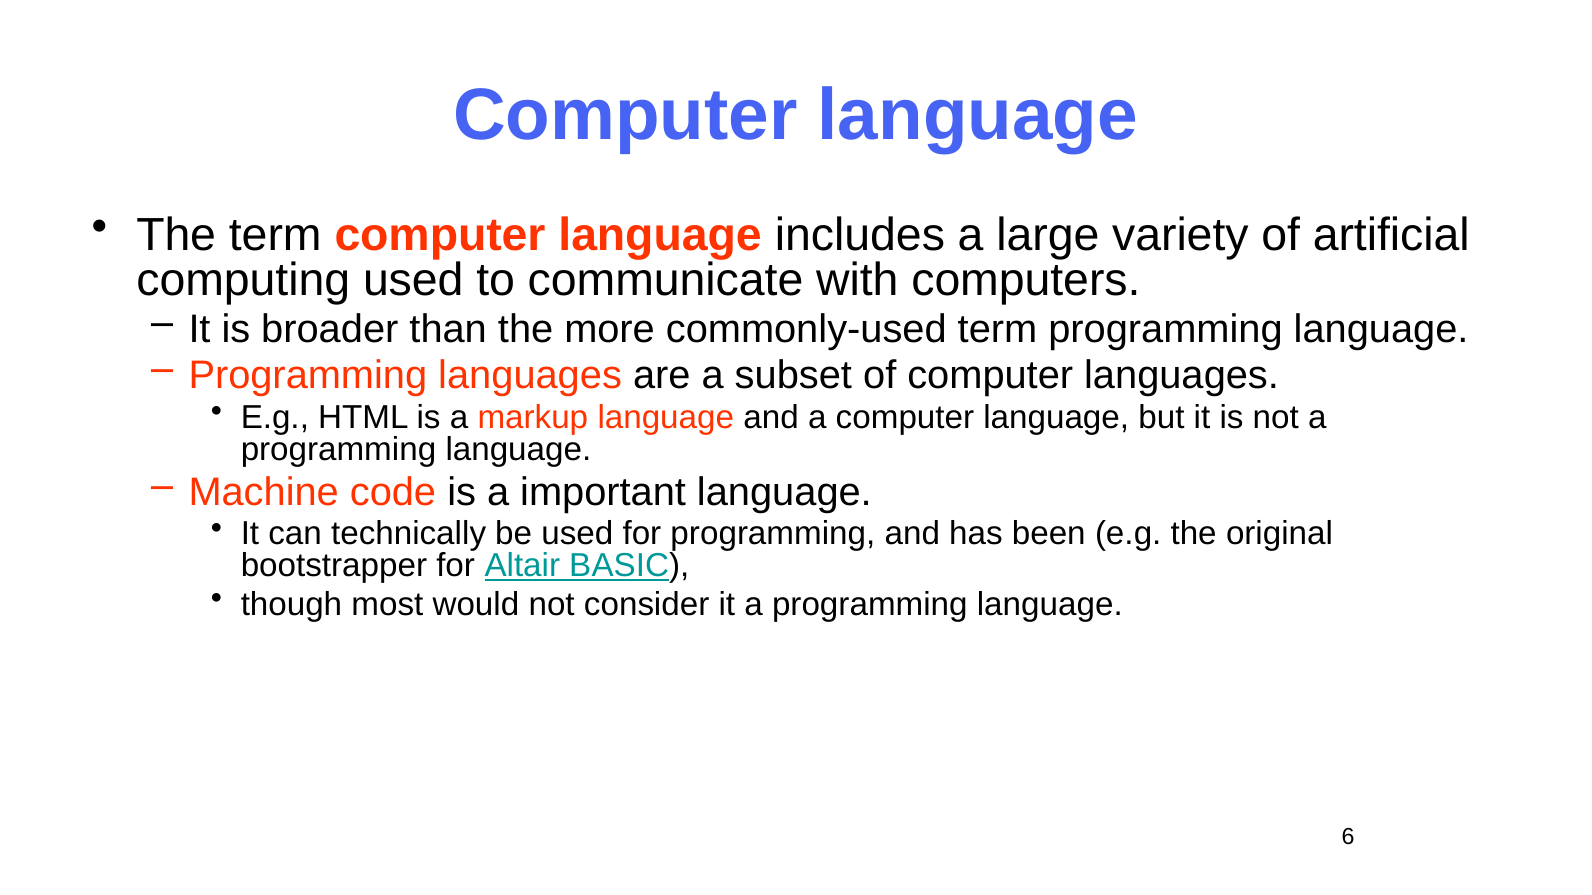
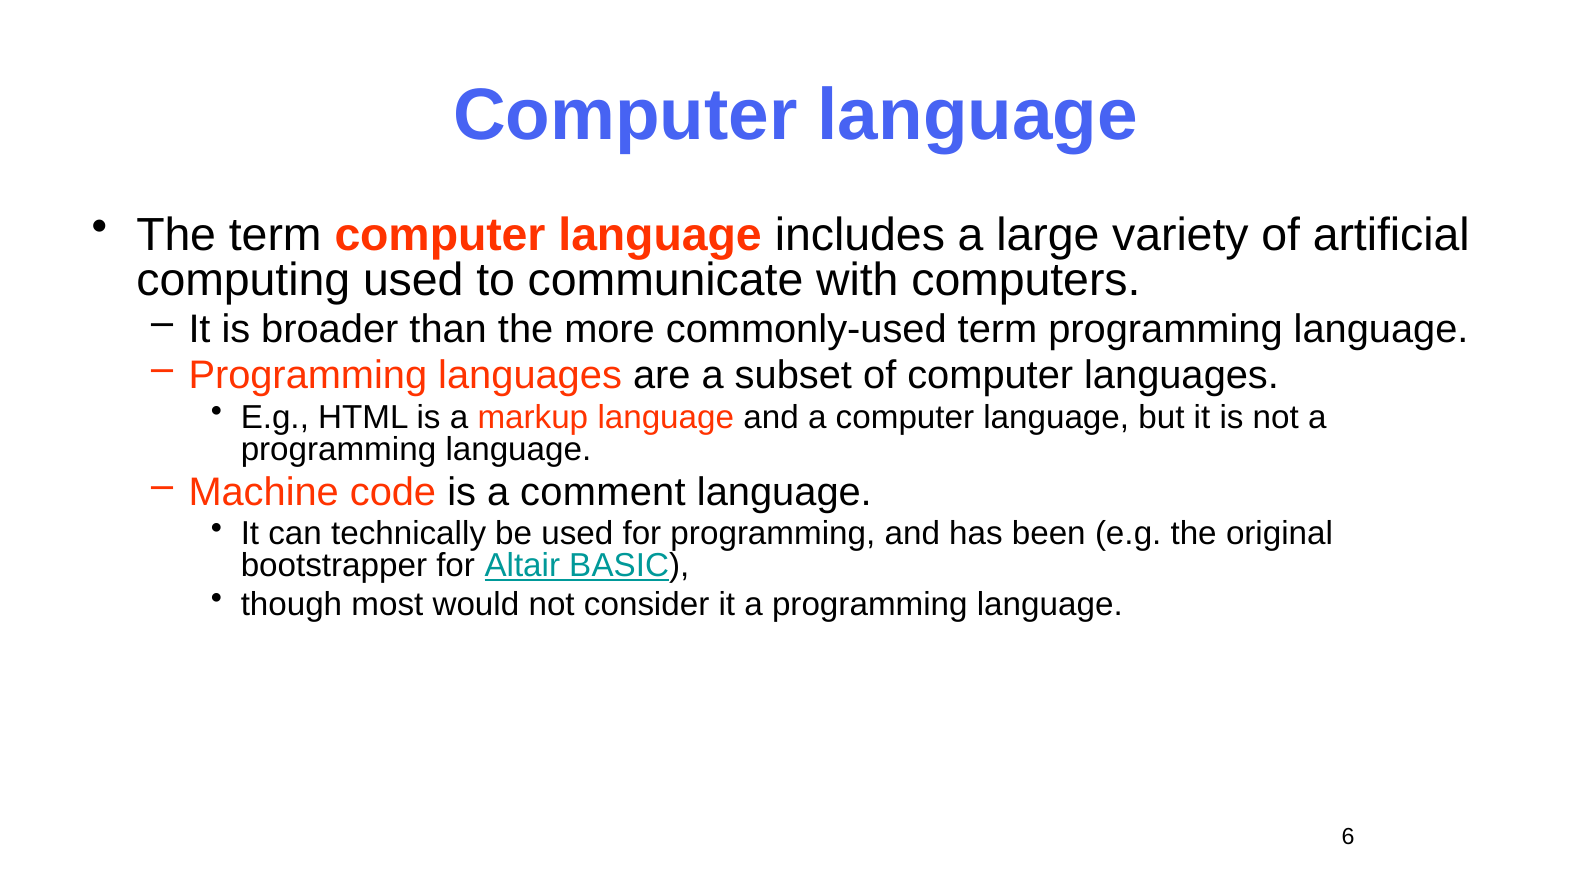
important: important -> comment
